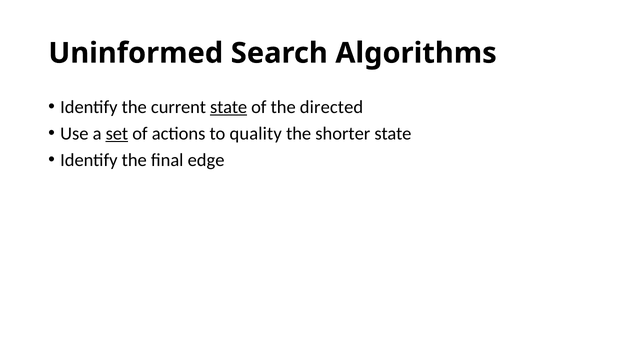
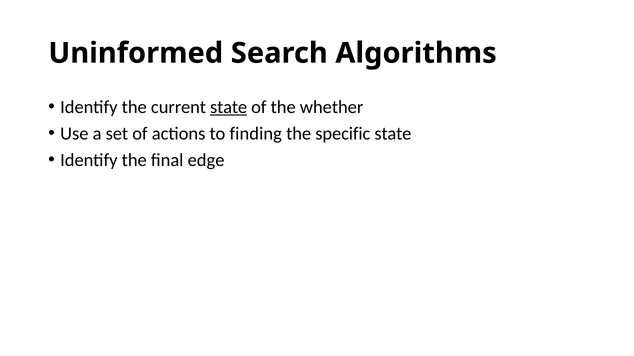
directed: directed -> whether
set underline: present -> none
quality: quality -> finding
shorter: shorter -> specific
